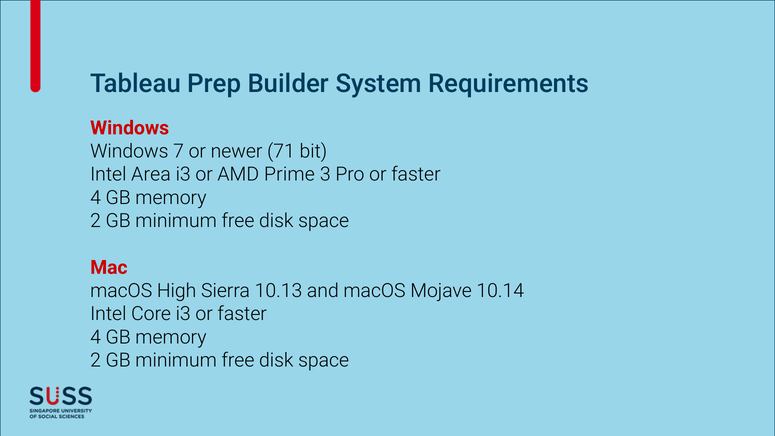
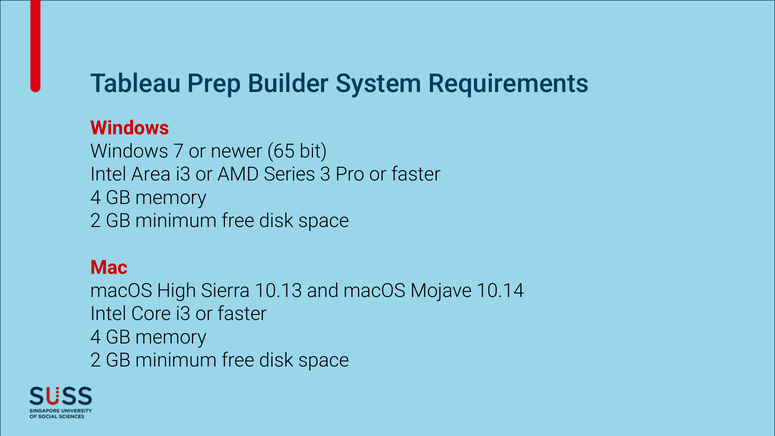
71: 71 -> 65
Prime: Prime -> Series
